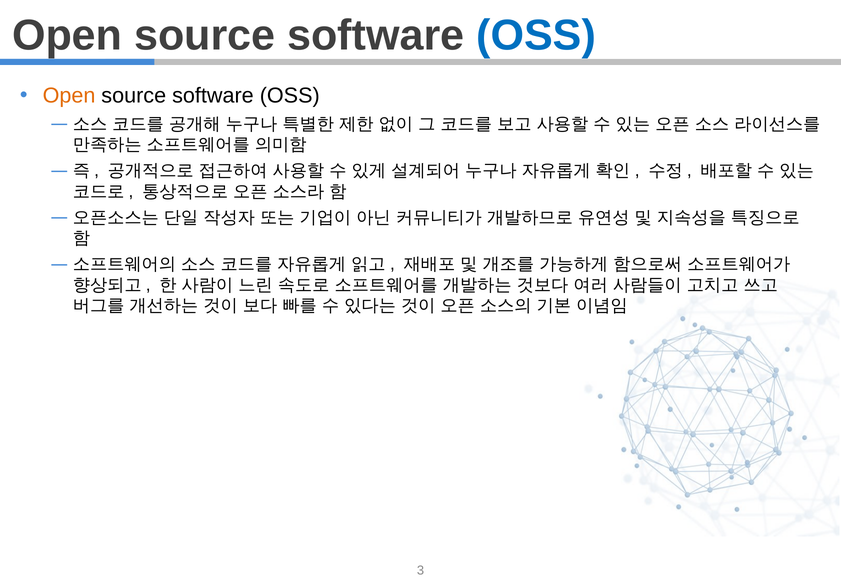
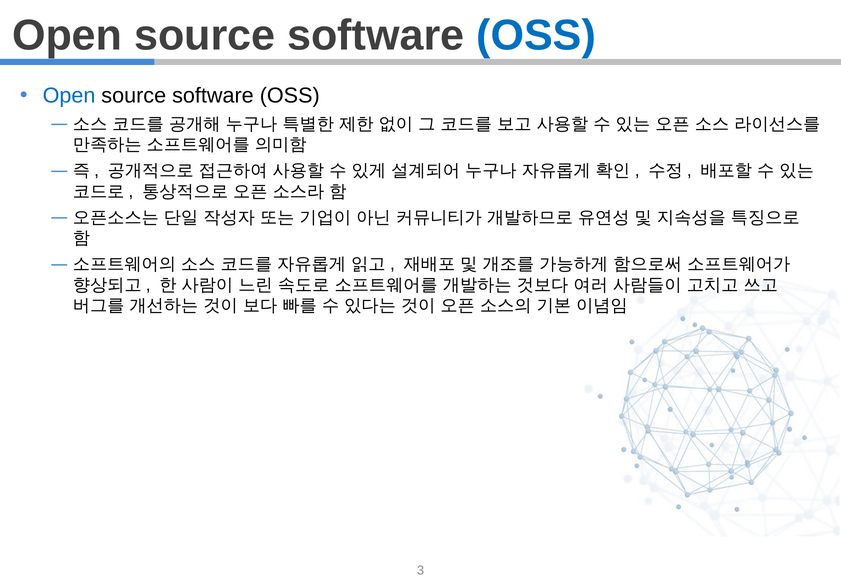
Open at (69, 96) colour: orange -> blue
